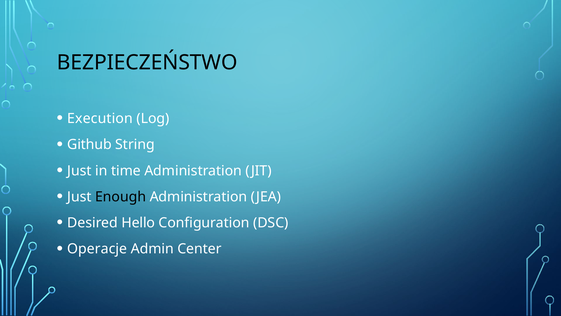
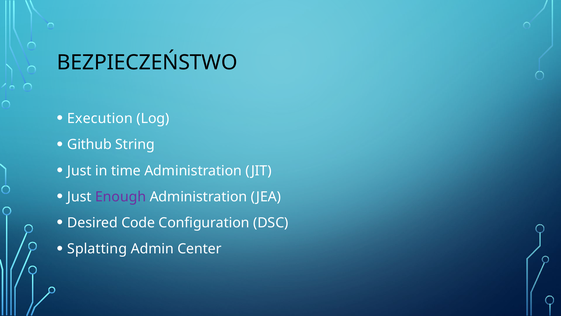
Enough colour: black -> purple
Hello: Hello -> Code
Operacje: Operacje -> Splatting
